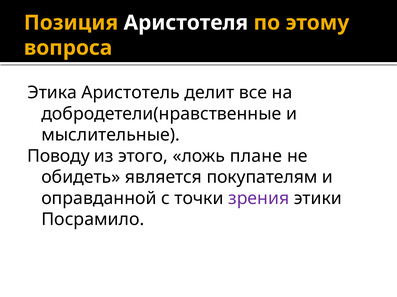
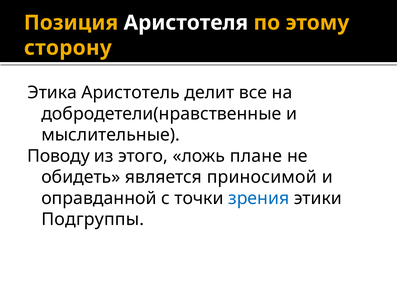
вопроса: вопроса -> сторону
покупателям: покупателям -> приносимой
зрения colour: purple -> blue
Посрамило: Посрамило -> Подгруппы
